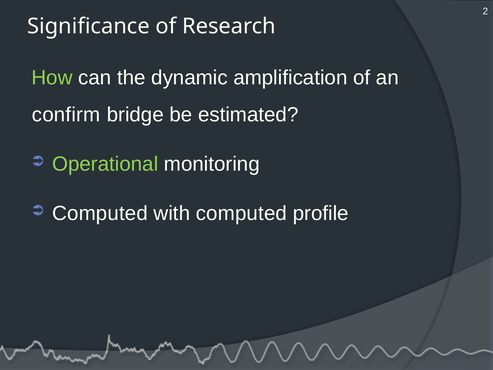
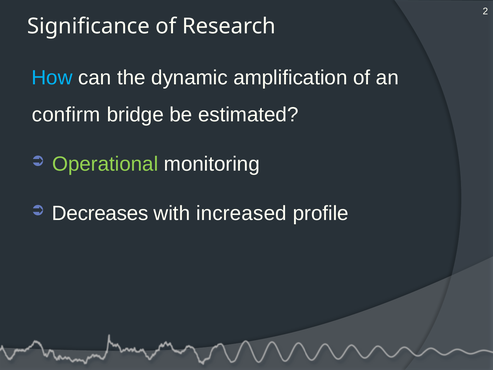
How colour: light green -> light blue
Computed at (100, 213): Computed -> Decreases
with computed: computed -> increased
